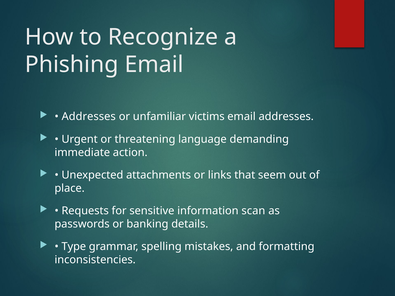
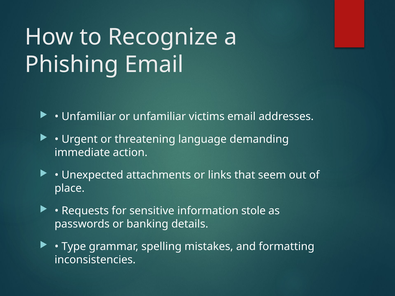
Addresses at (89, 117): Addresses -> Unfamiliar
scan: scan -> stole
